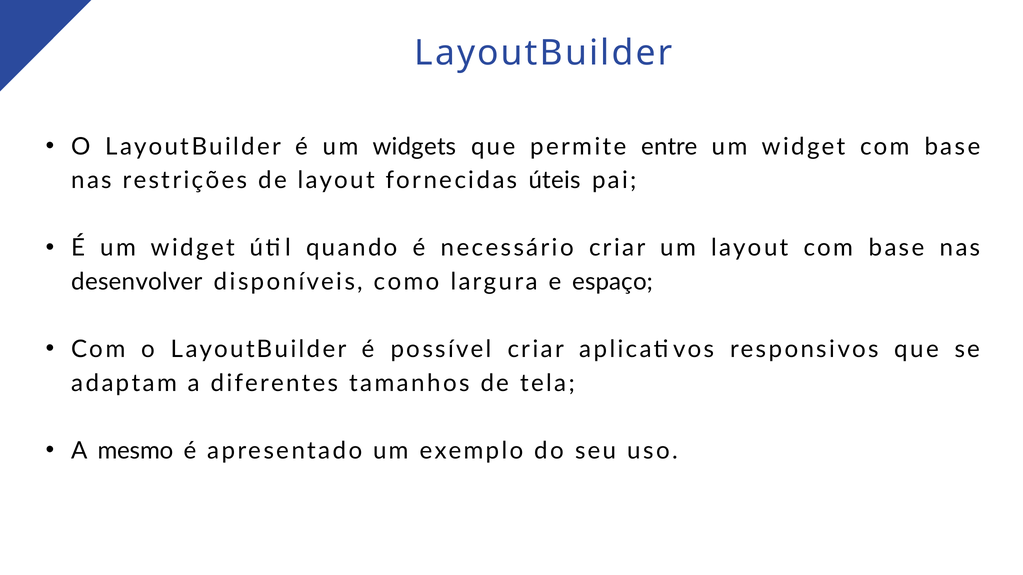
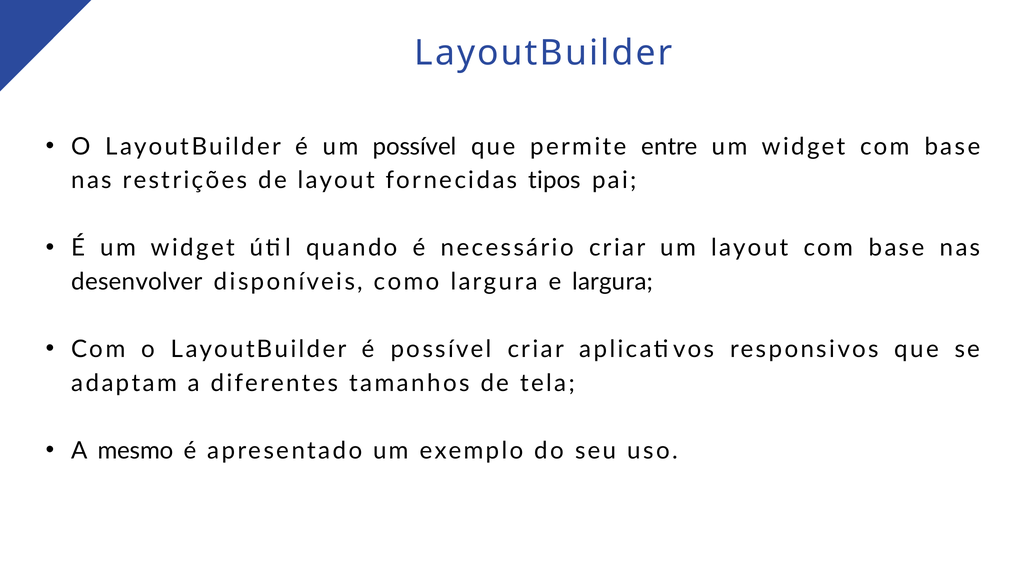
um widgets: widgets -> possível
úteis: úteis -> tipos
e espaço: espaço -> largura
